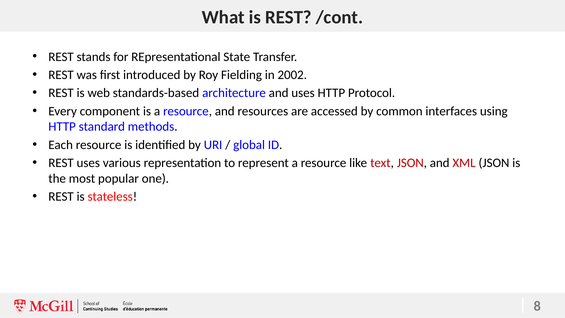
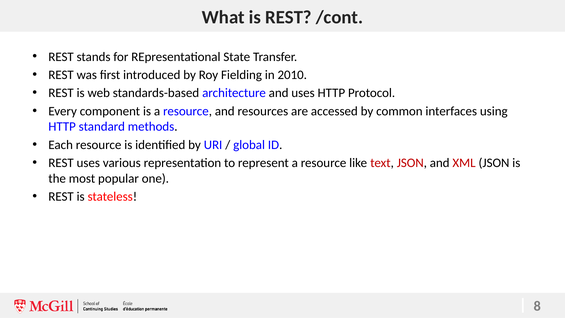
2002: 2002 -> 2010
